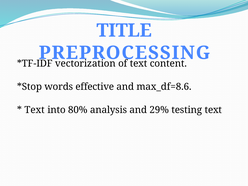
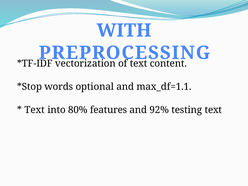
TITLE: TITLE -> WITH
effective: effective -> optional
max_df=8.6: max_df=8.6 -> max_df=1.1
analysis: analysis -> features
29%: 29% -> 92%
